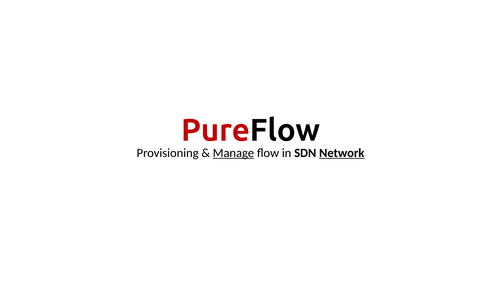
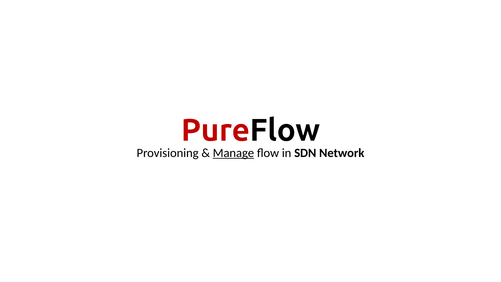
Network underline: present -> none
